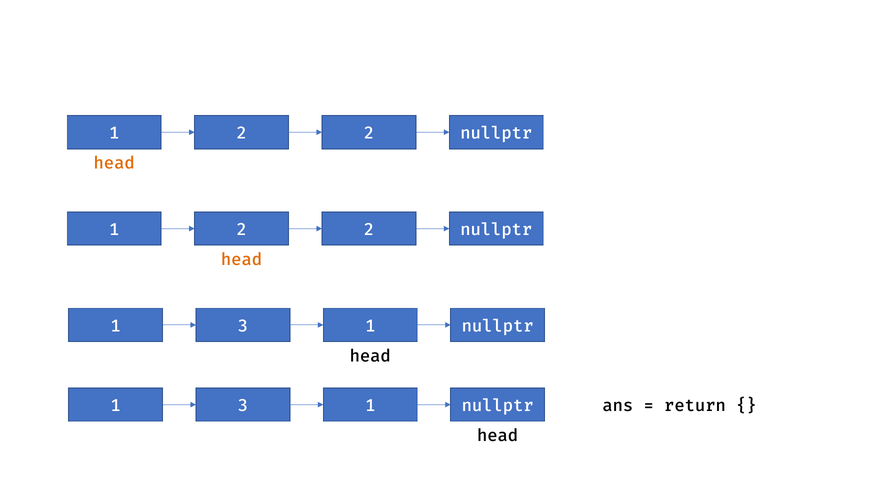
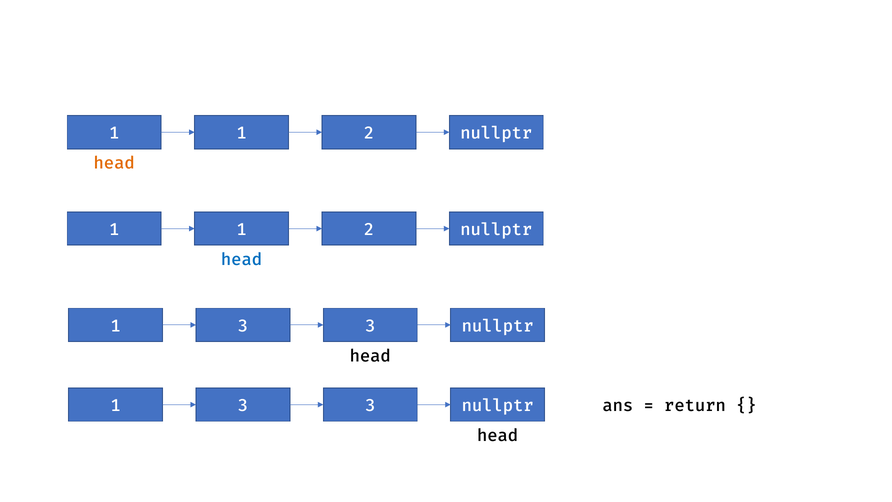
2 at (242, 133): 2 -> 1
2 at (242, 230): 2 -> 1
head at (242, 260) colour: orange -> blue
1 at (370, 326): 1 -> 3
1 at (370, 406): 1 -> 3
